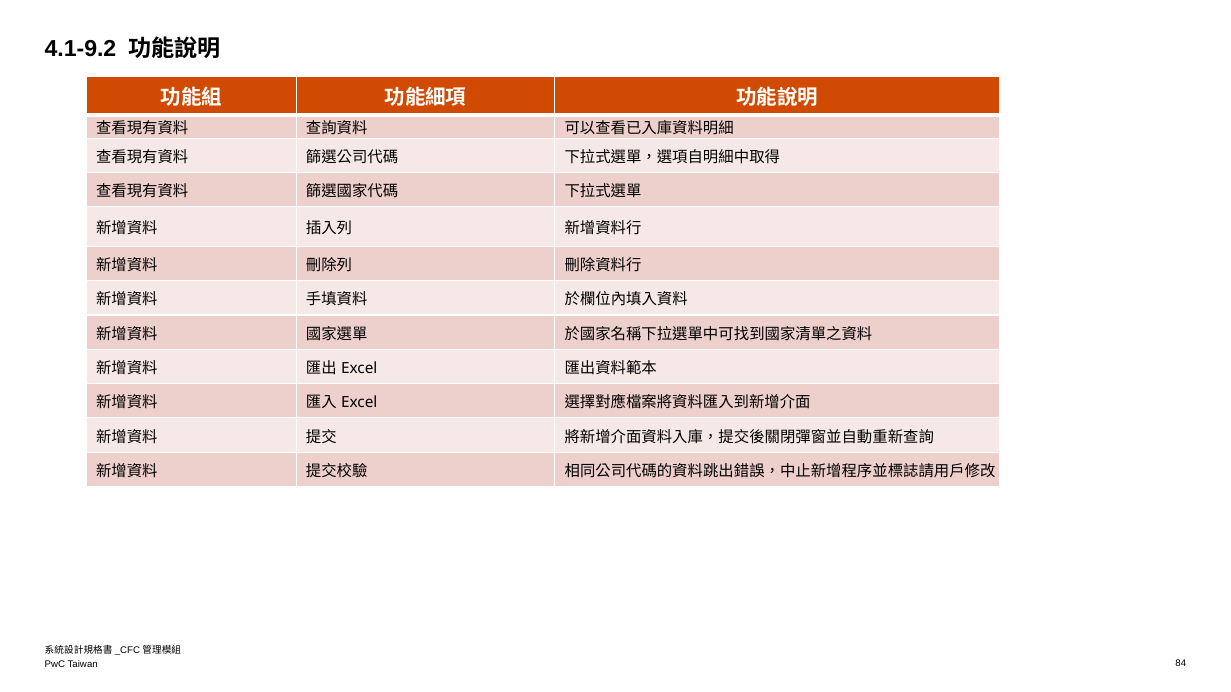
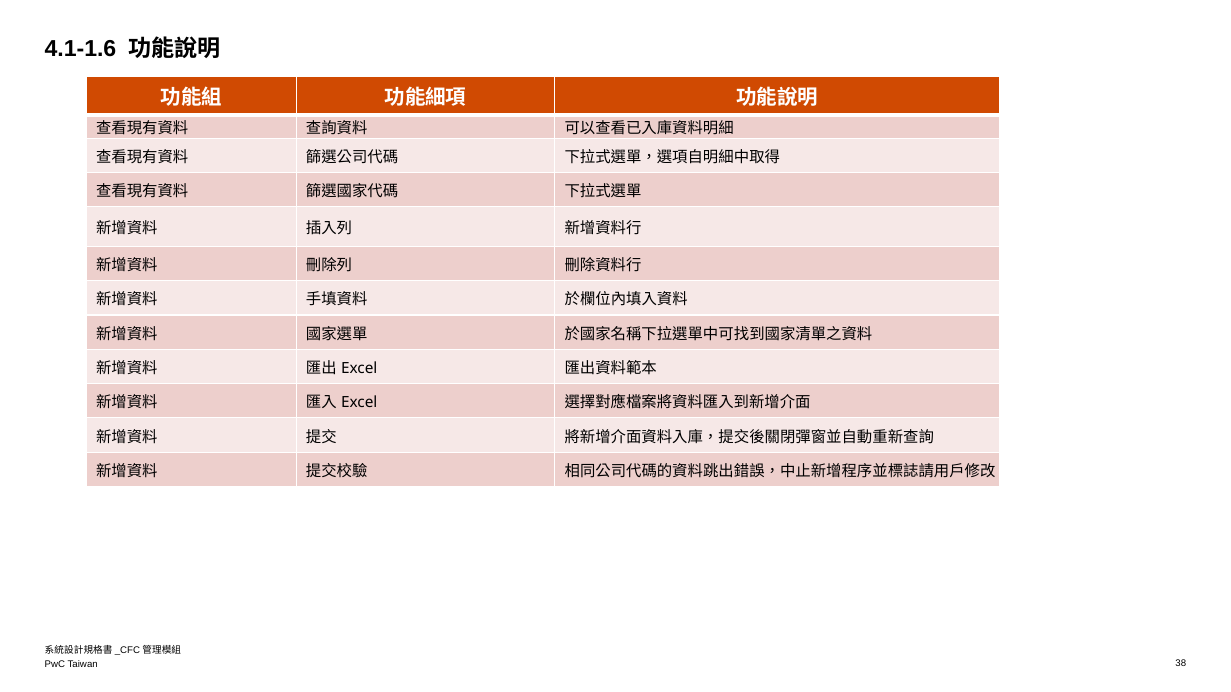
4.1-9.2: 4.1-9.2 -> 4.1-1.6
84: 84 -> 38
